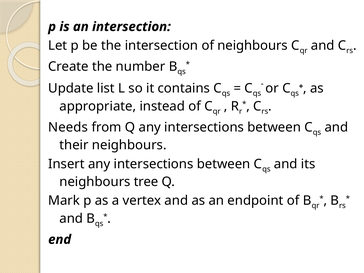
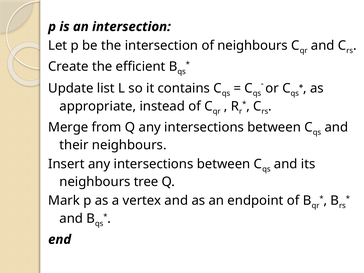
number: number -> efficient
Needs: Needs -> Merge
